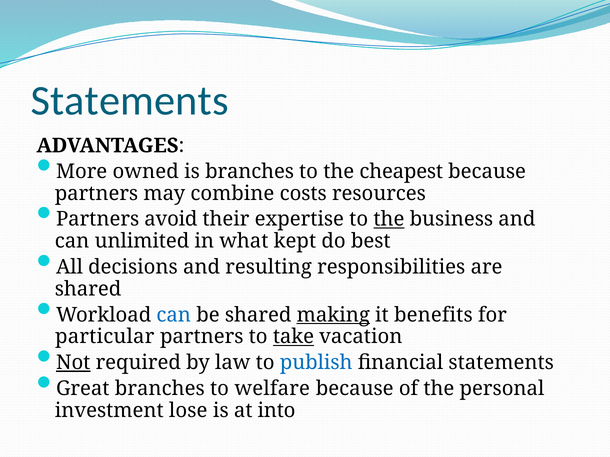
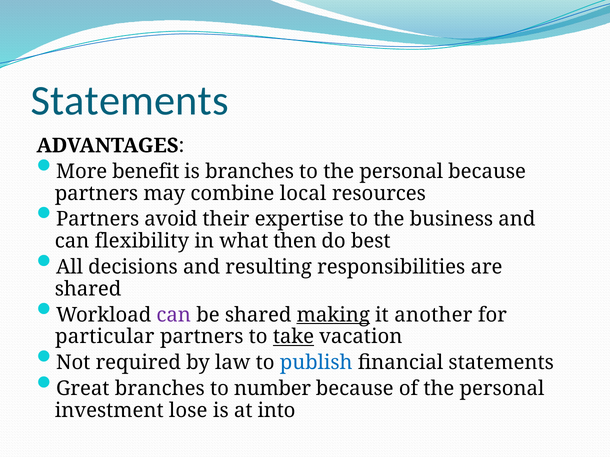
owned: owned -> benefit
to the cheapest: cheapest -> personal
costs: costs -> local
the at (389, 219) underline: present -> none
unlimited: unlimited -> flexibility
kept: kept -> then
can at (174, 315) colour: blue -> purple
benefits: benefits -> another
Not underline: present -> none
welfare: welfare -> number
